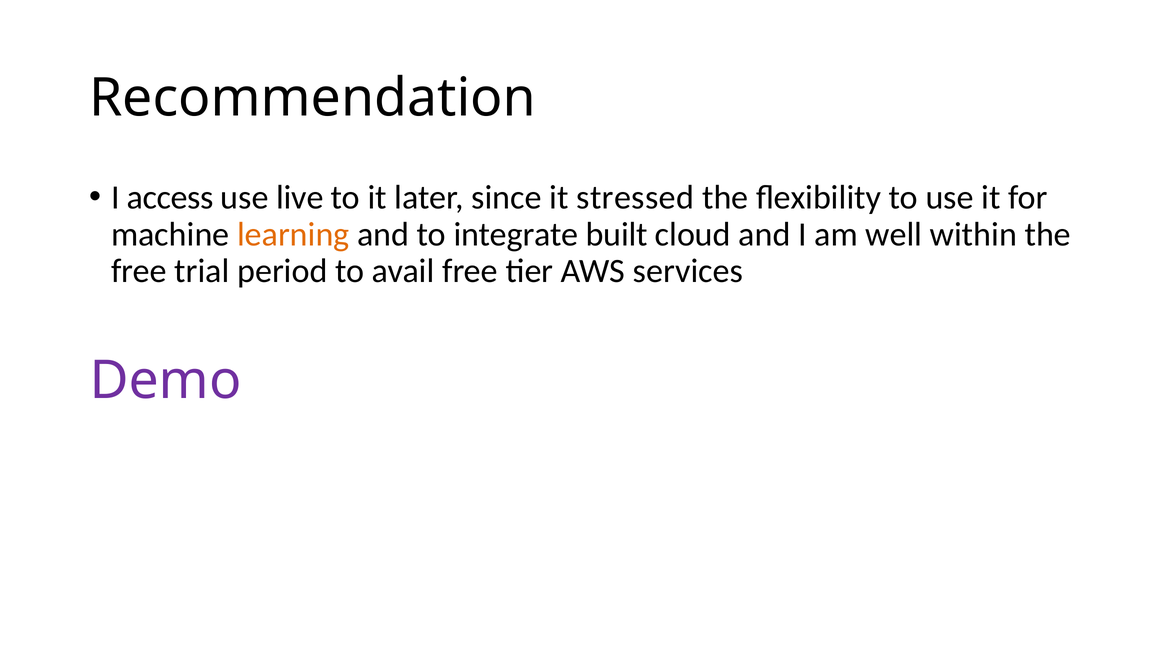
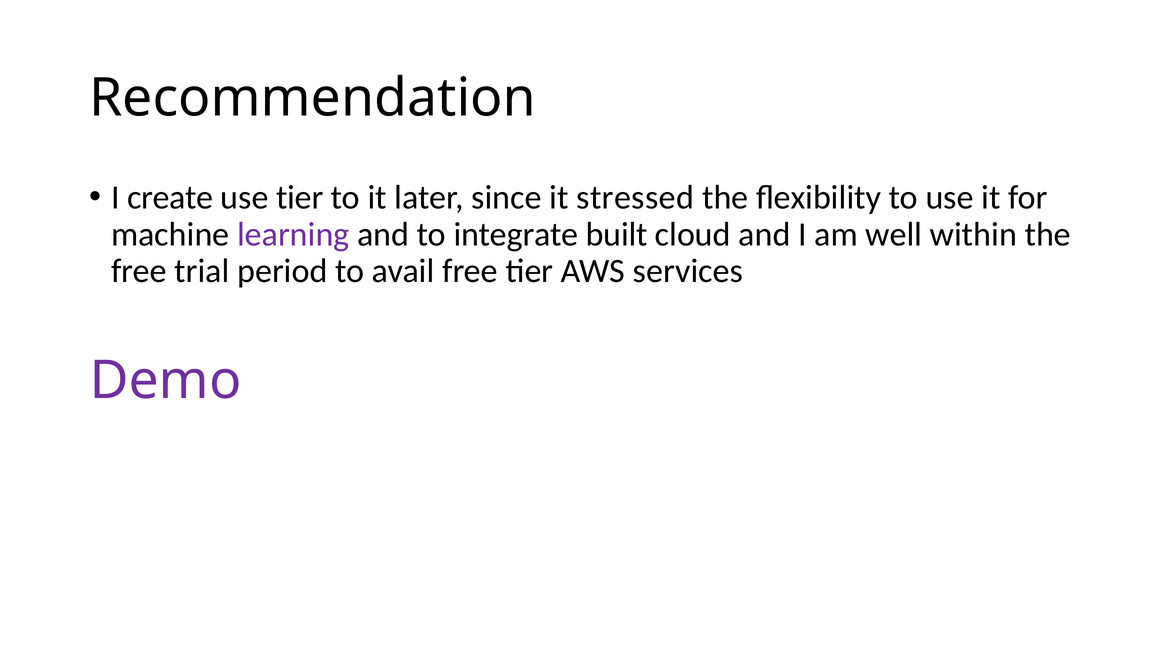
access: access -> create
use live: live -> tier
learning colour: orange -> purple
